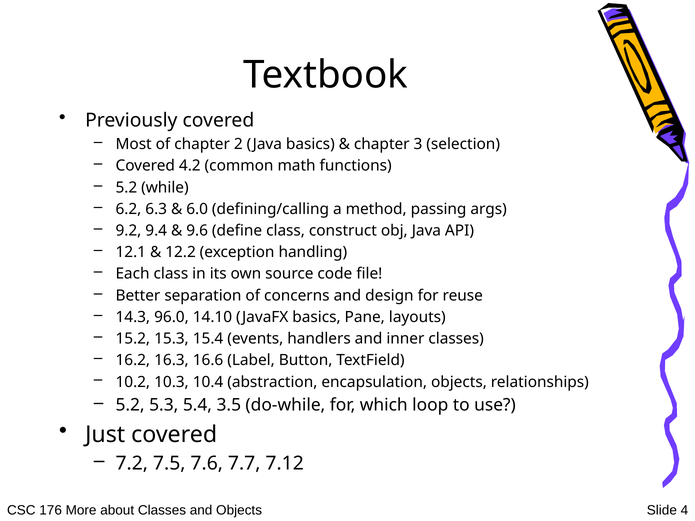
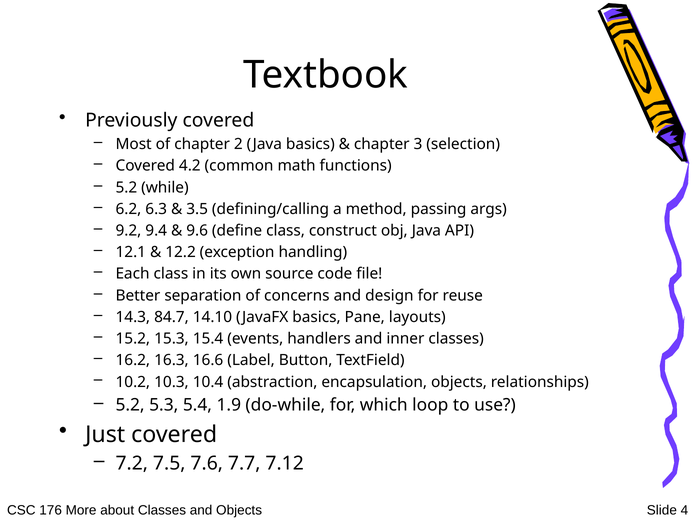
6.0: 6.0 -> 3.5
96.0: 96.0 -> 84.7
3.5: 3.5 -> 1.9
